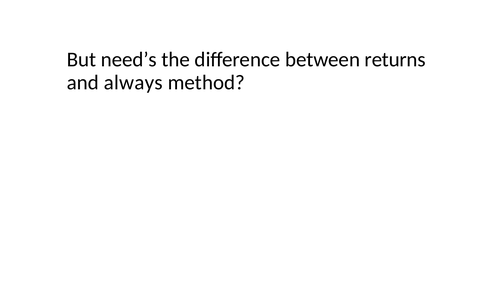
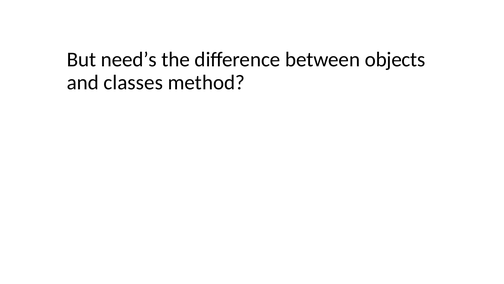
returns: returns -> objects
always: always -> classes
